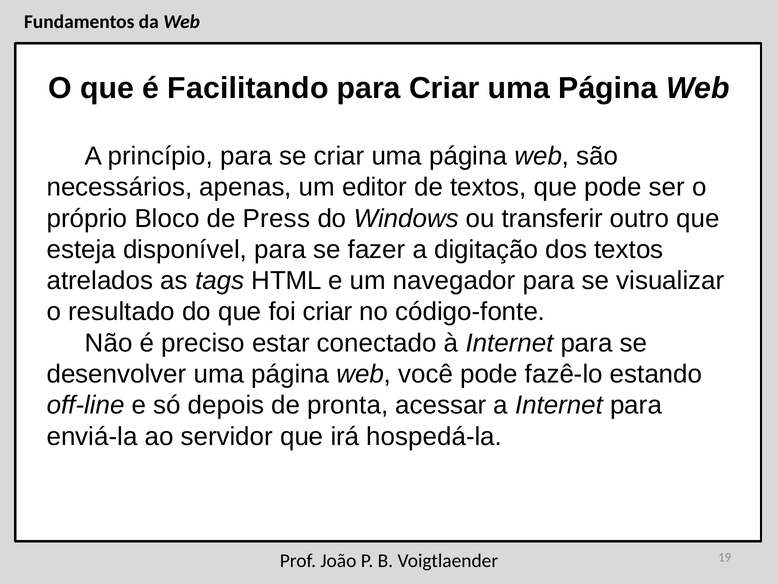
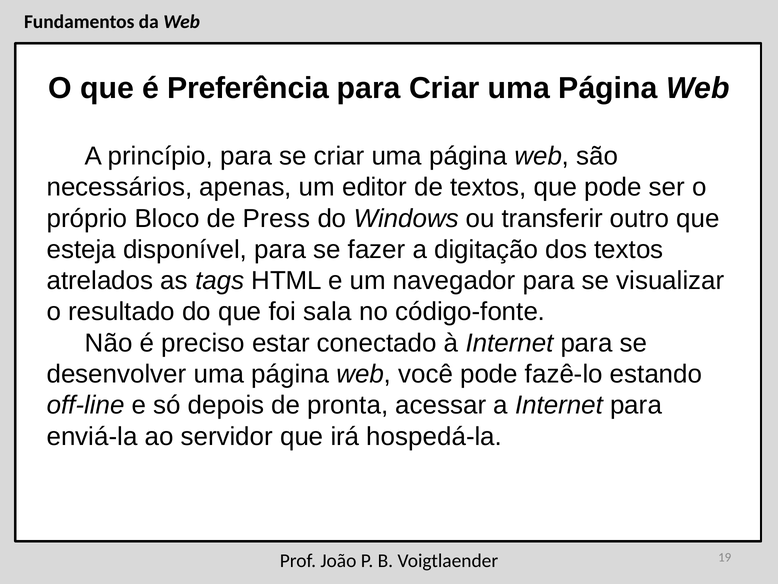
Facilitando: Facilitando -> Preferência
foi criar: criar -> sala
